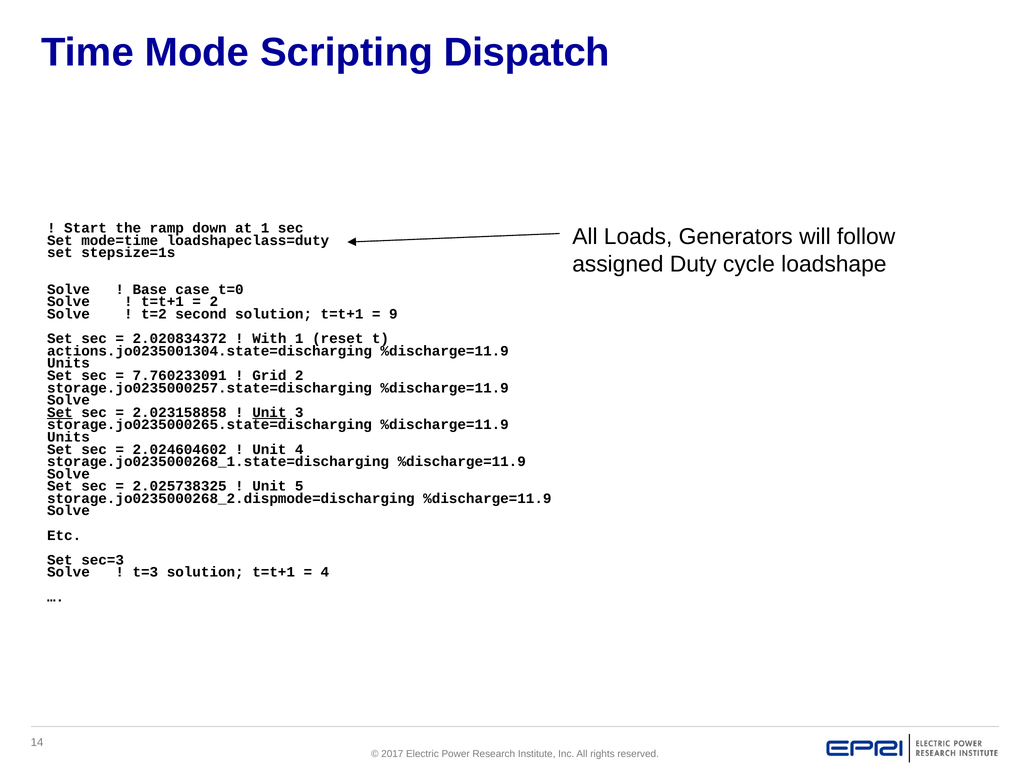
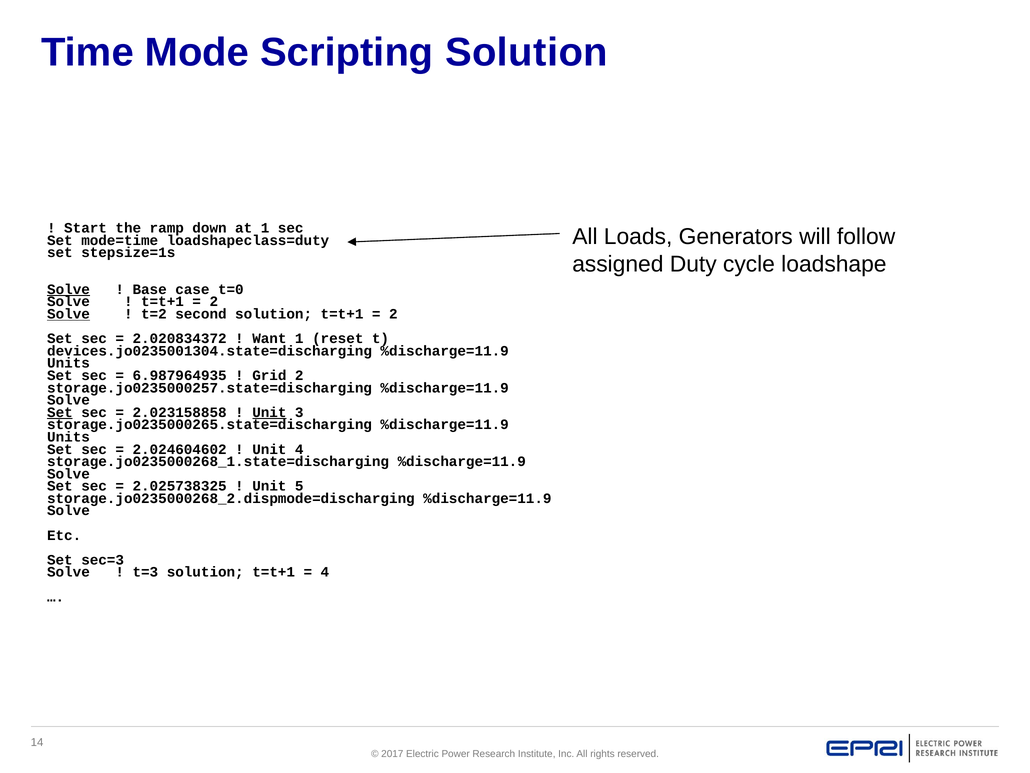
Scripting Dispatch: Dispatch -> Solution
Solve at (69, 289) underline: none -> present
Solve at (69, 314) underline: none -> present
9 at (393, 314): 9 -> 2
With: With -> Want
actions.jo0235001304.state=discharging: actions.jo0235001304.state=discharging -> devices.jo0235001304.state=discharging
7.760233091: 7.760233091 -> 6.987964935
